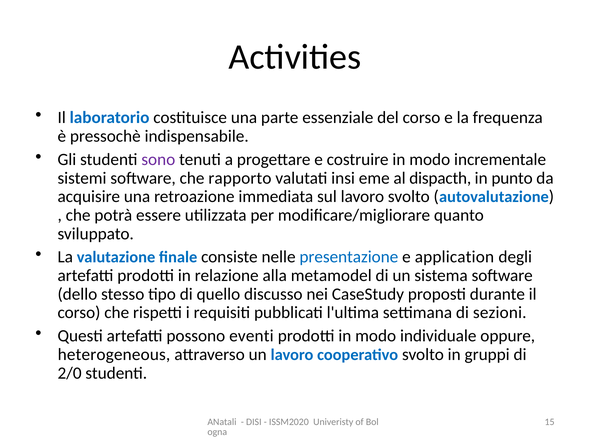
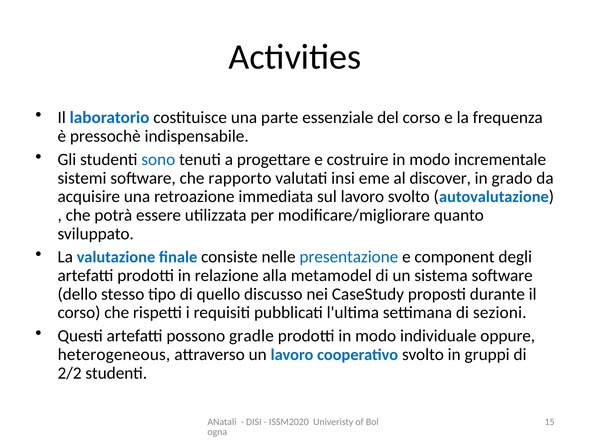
sono colour: purple -> blue
dispacth: dispacth -> discover
punto: punto -> grado
application: application -> component
eventi: eventi -> gradle
2/0: 2/0 -> 2/2
